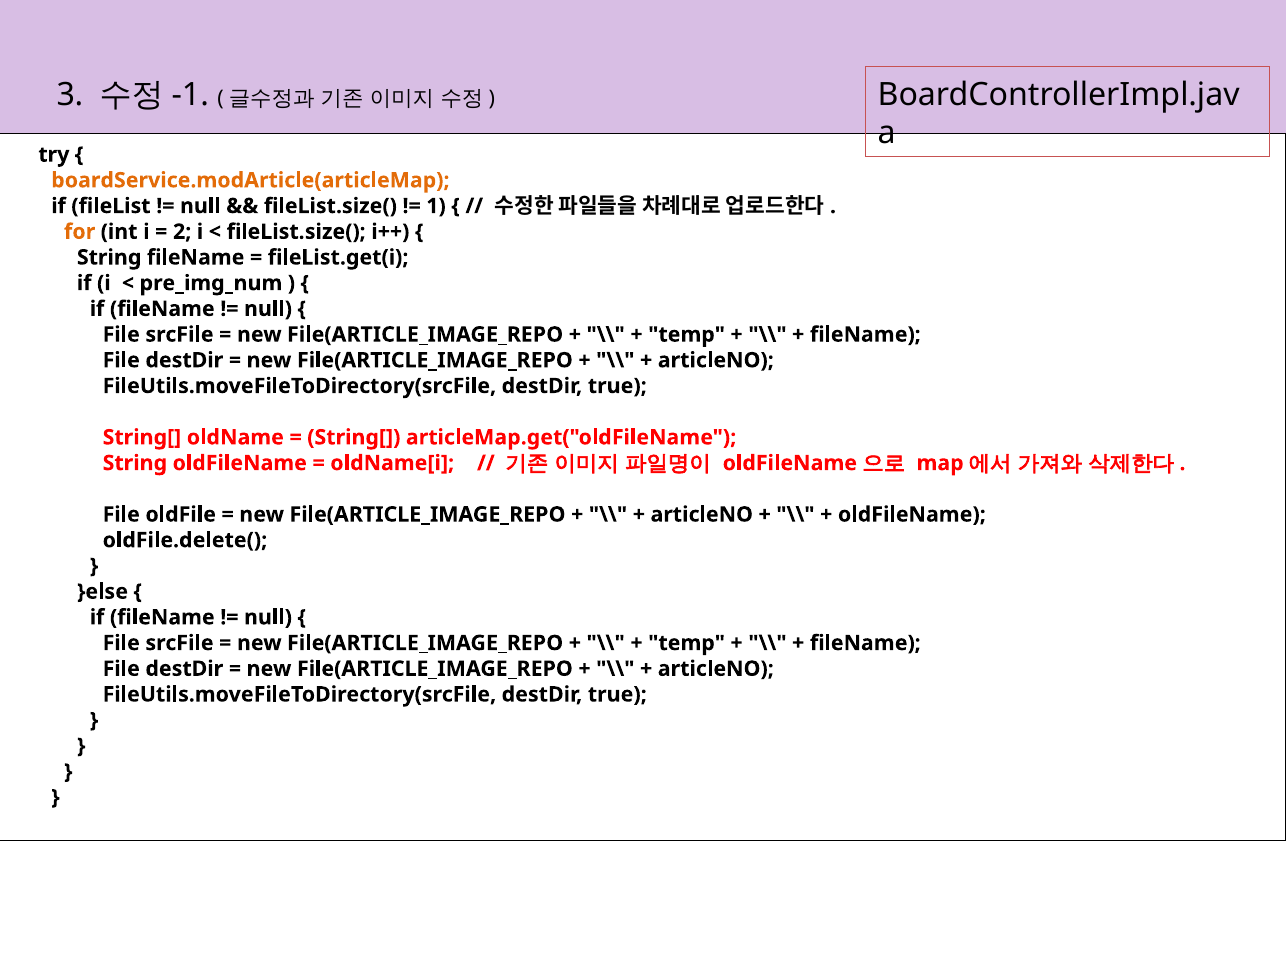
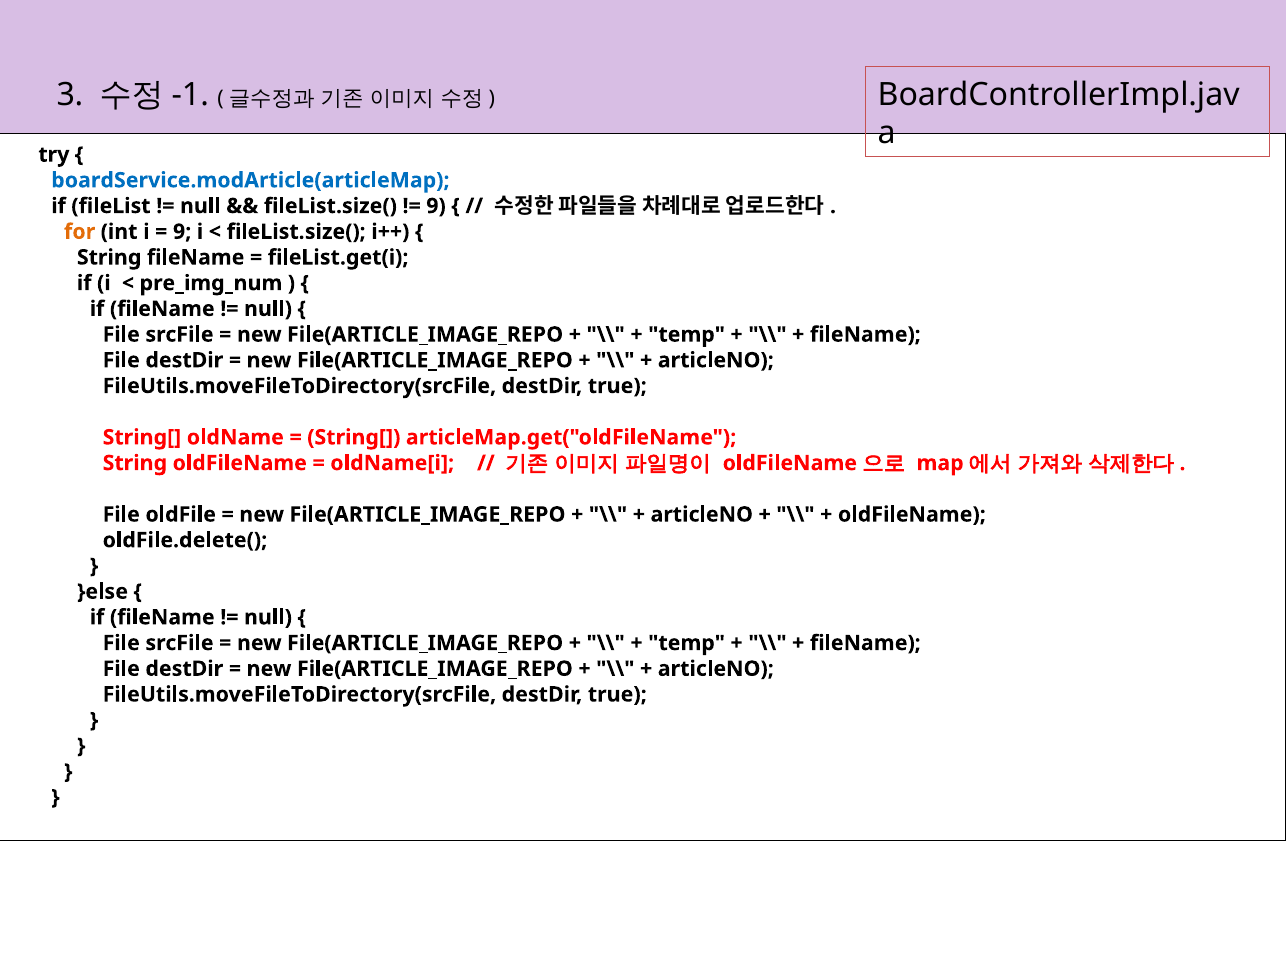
boardService.modArticle(articleMap colour: orange -> blue
1 at (436, 206): 1 -> 9
2 at (182, 232): 2 -> 9
